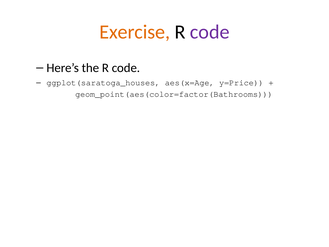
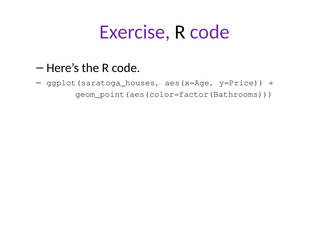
Exercise colour: orange -> purple
